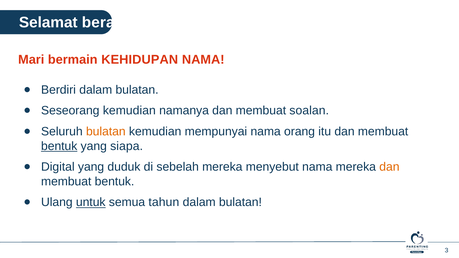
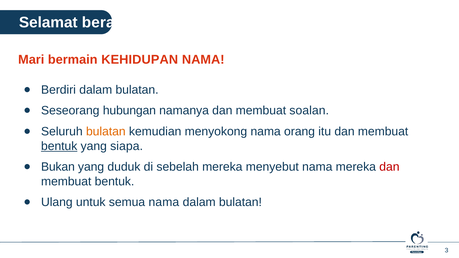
Seseorang kemudian: kemudian -> hubungan
mempunyai: mempunyai -> menyokong
Digital: Digital -> Bukan
dan at (389, 167) colour: orange -> red
untuk underline: present -> none
semua tahun: tahun -> nama
